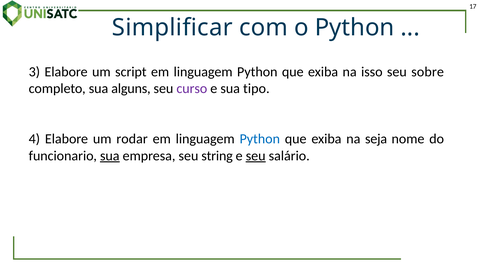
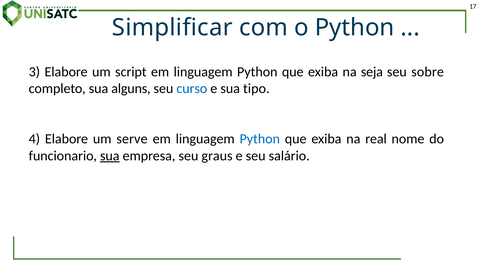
isso: isso -> seja
curso colour: purple -> blue
rodar: rodar -> serve
seja: seja -> real
string: string -> graus
seu at (256, 156) underline: present -> none
